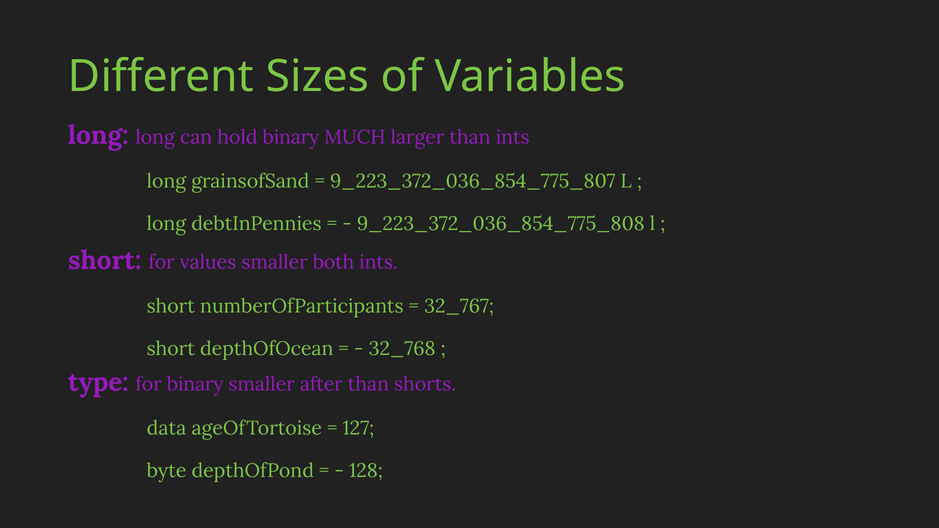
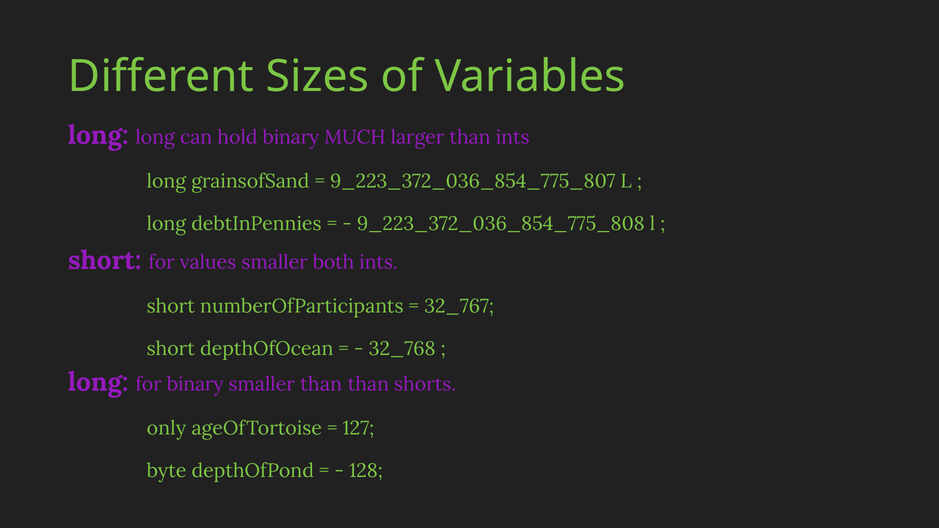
type at (98, 382): type -> long
smaller after: after -> than
data: data -> only
